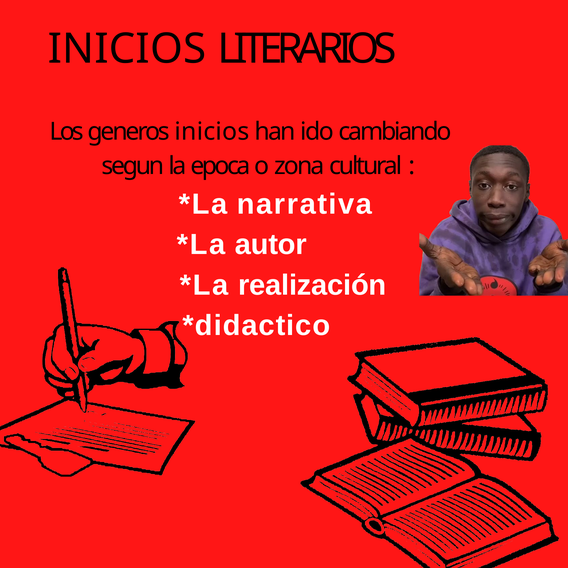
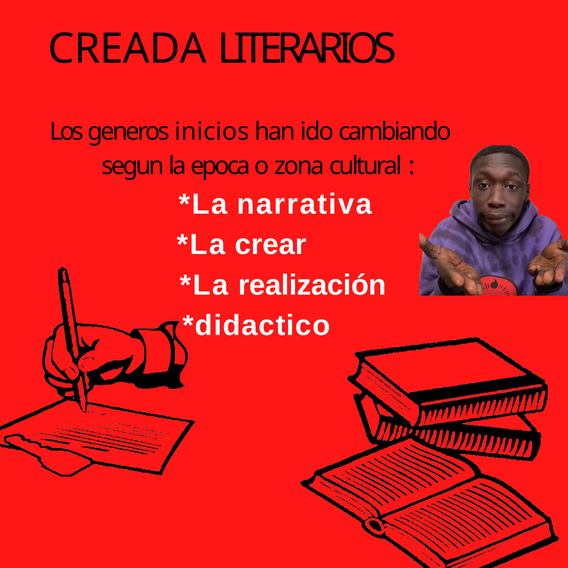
INICIOS at (127, 49): INICIOS -> CREADA
autor: autor -> crear
